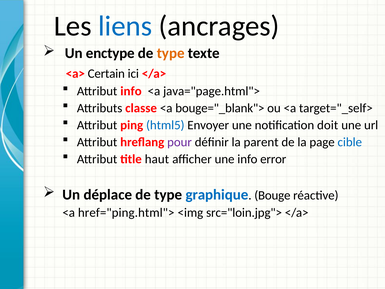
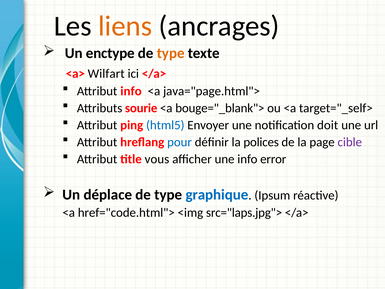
liens colour: blue -> orange
Certain: Certain -> Wilfart
classe: classe -> sourie
pour colour: purple -> blue
parent: parent -> polices
cible colour: blue -> purple
haut: haut -> vous
Bouge: Bouge -> Ipsum
href="ping.html">: href="ping.html"> -> href="code.html">
src="loin.jpg">: src="loin.jpg"> -> src="laps.jpg">
